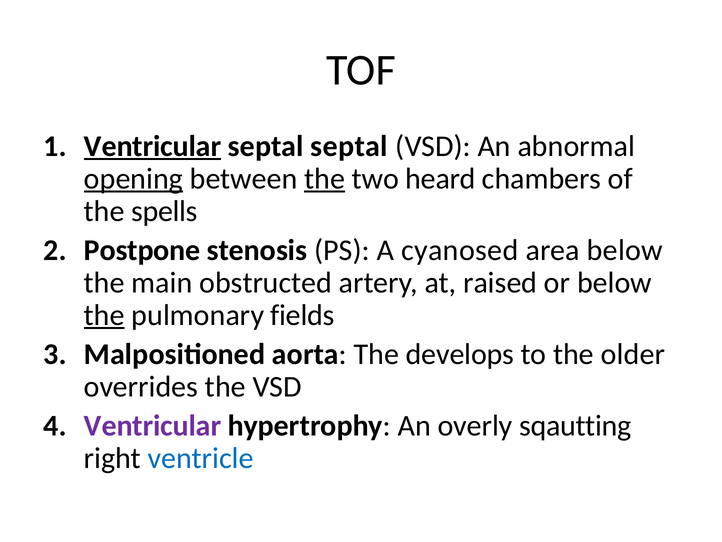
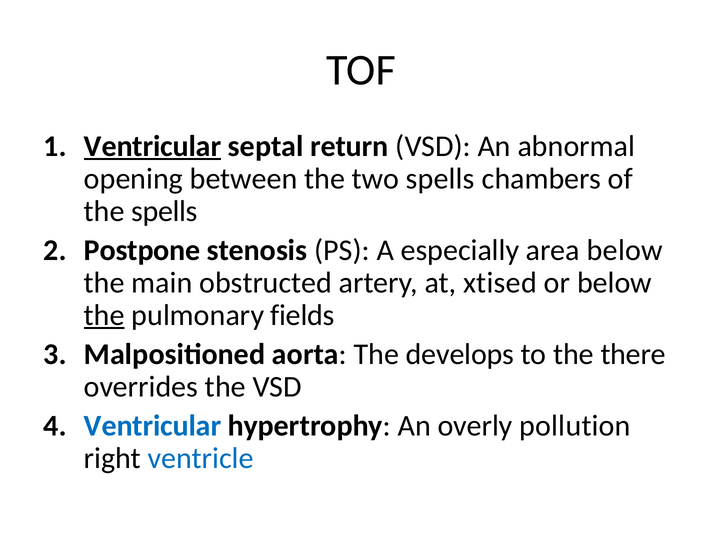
septal septal: septal -> return
opening underline: present -> none
the at (325, 179) underline: present -> none
two heard: heard -> spells
cyanosed: cyanosed -> especially
raised: raised -> xtised
older: older -> there
Ventricular at (153, 425) colour: purple -> blue
sqautting: sqautting -> pollution
